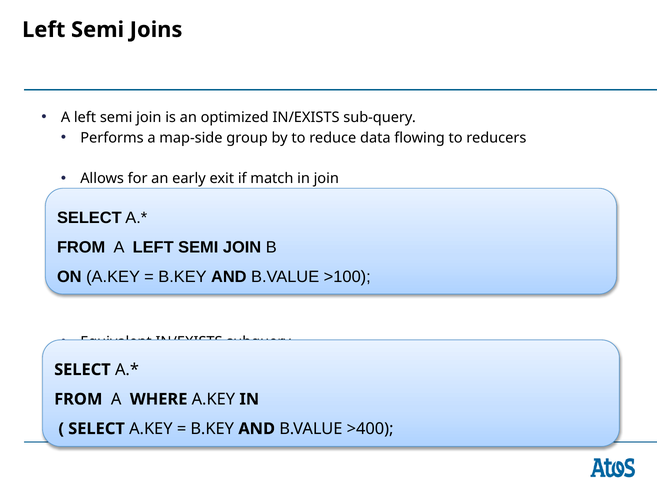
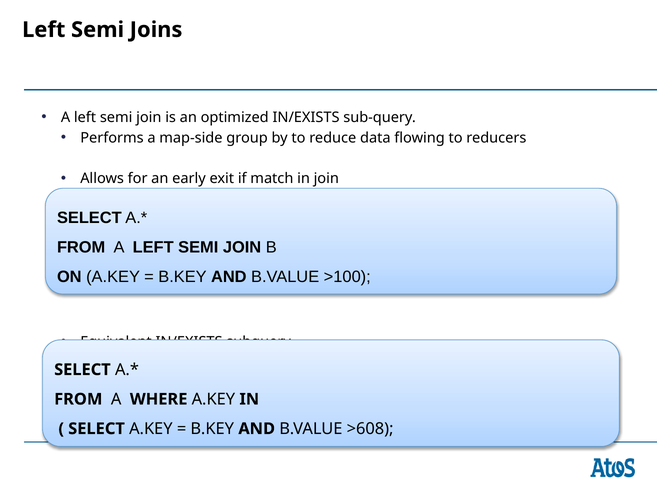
>400: >400 -> >608
